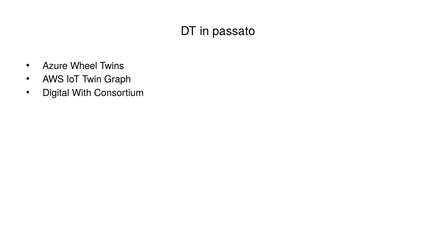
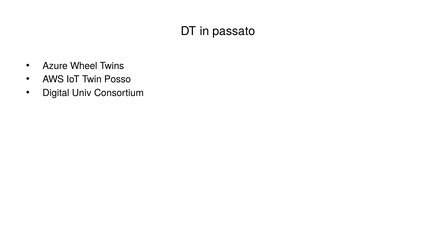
Graph: Graph -> Posso
With: With -> Univ
